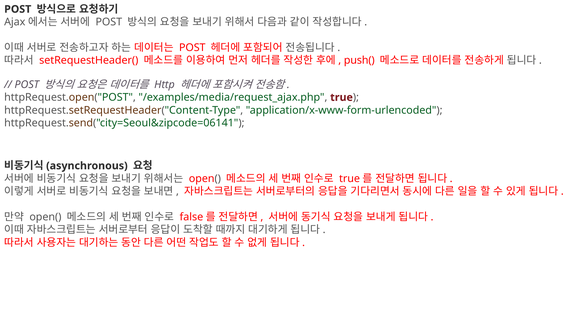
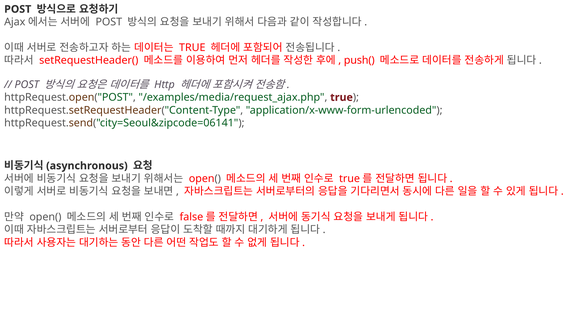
POST at (192, 48): POST -> TRUE
